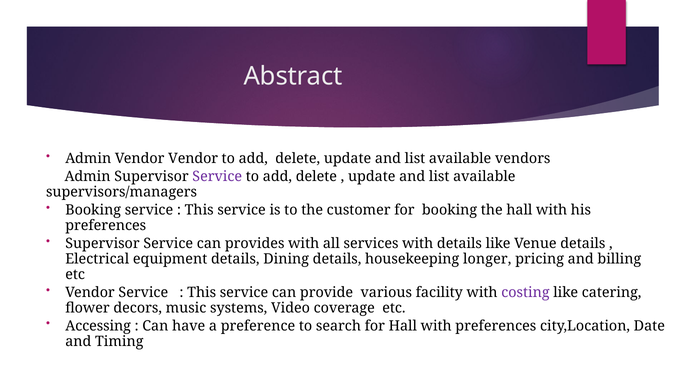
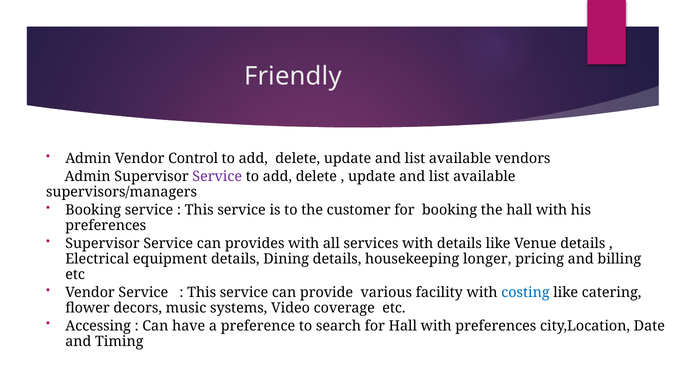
Abstract: Abstract -> Friendly
Vendor Vendor: Vendor -> Control
costing colour: purple -> blue
